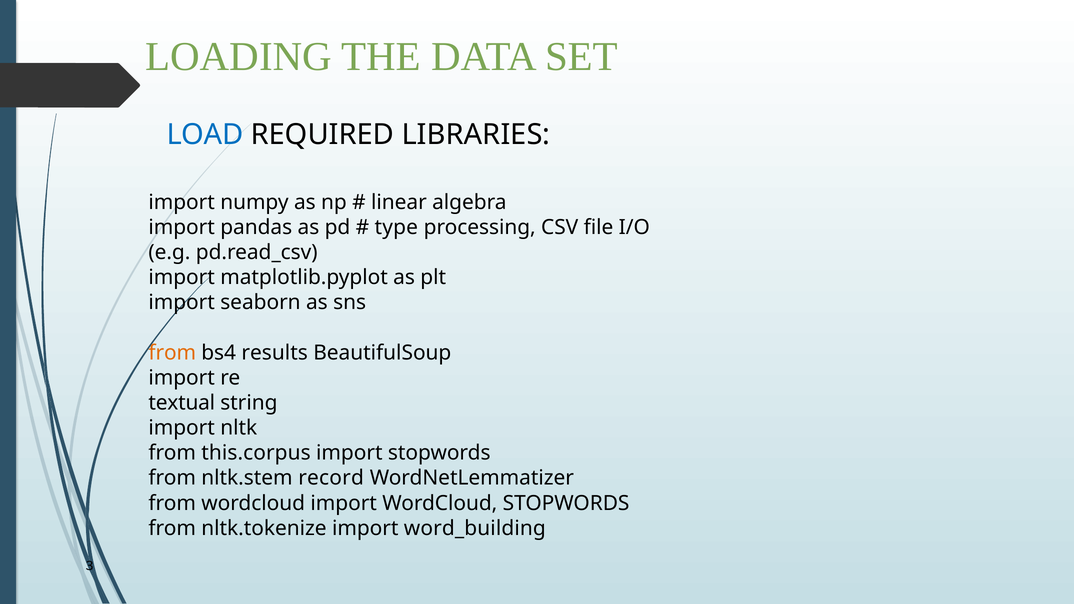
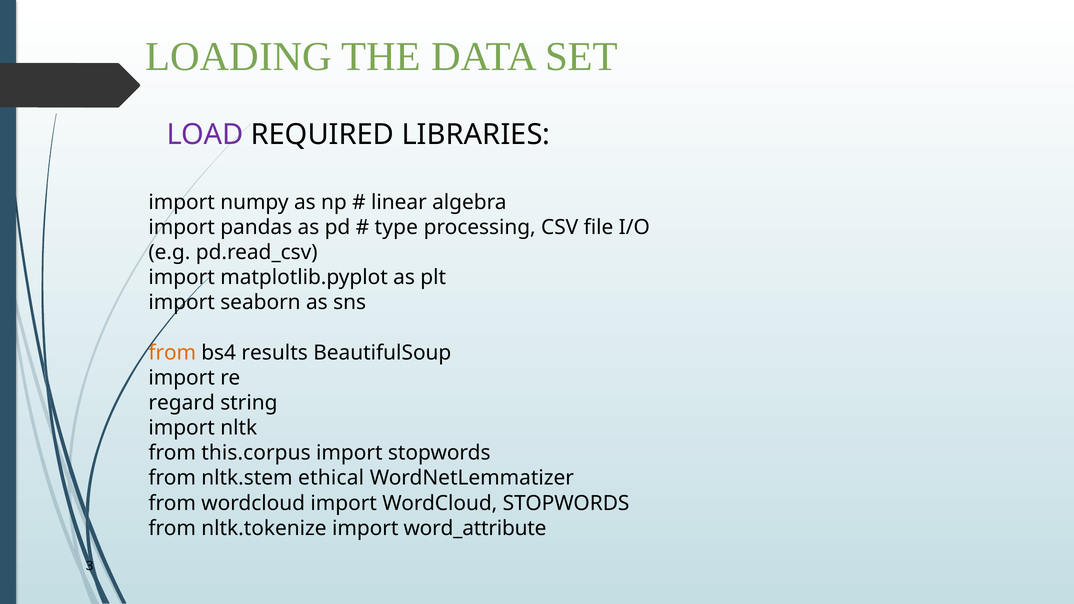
LOAD colour: blue -> purple
textual: textual -> regard
record: record -> ethical
word_building: word_building -> word_attribute
